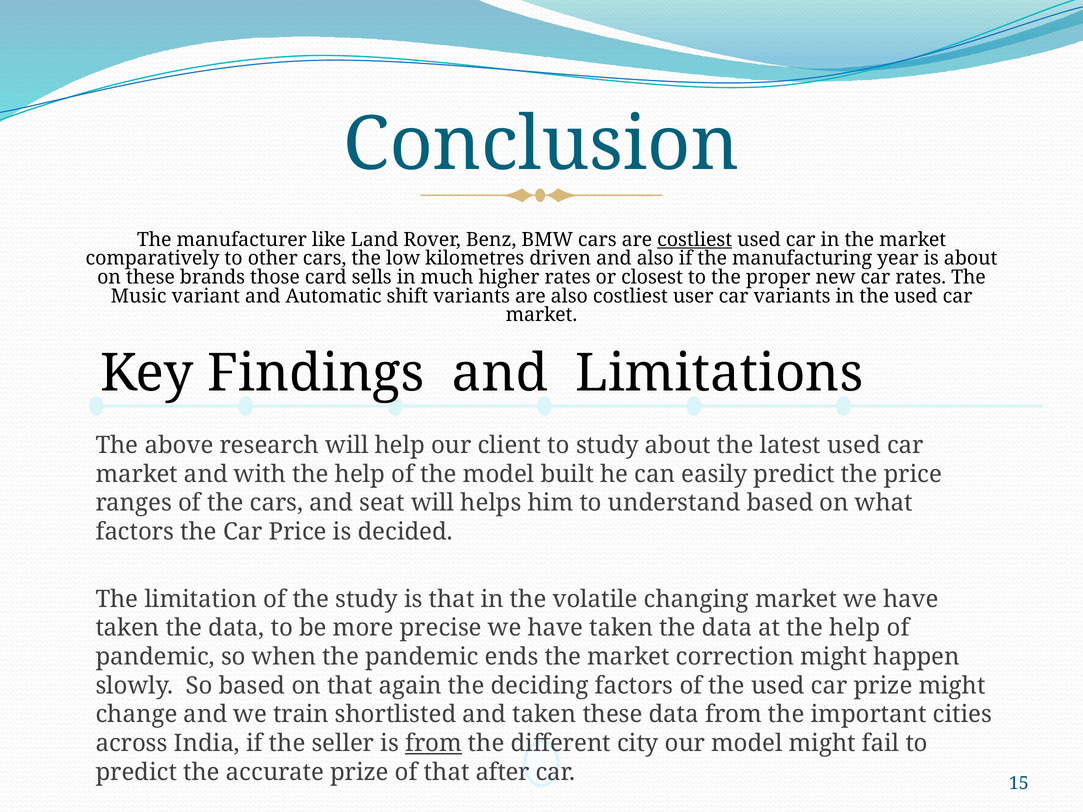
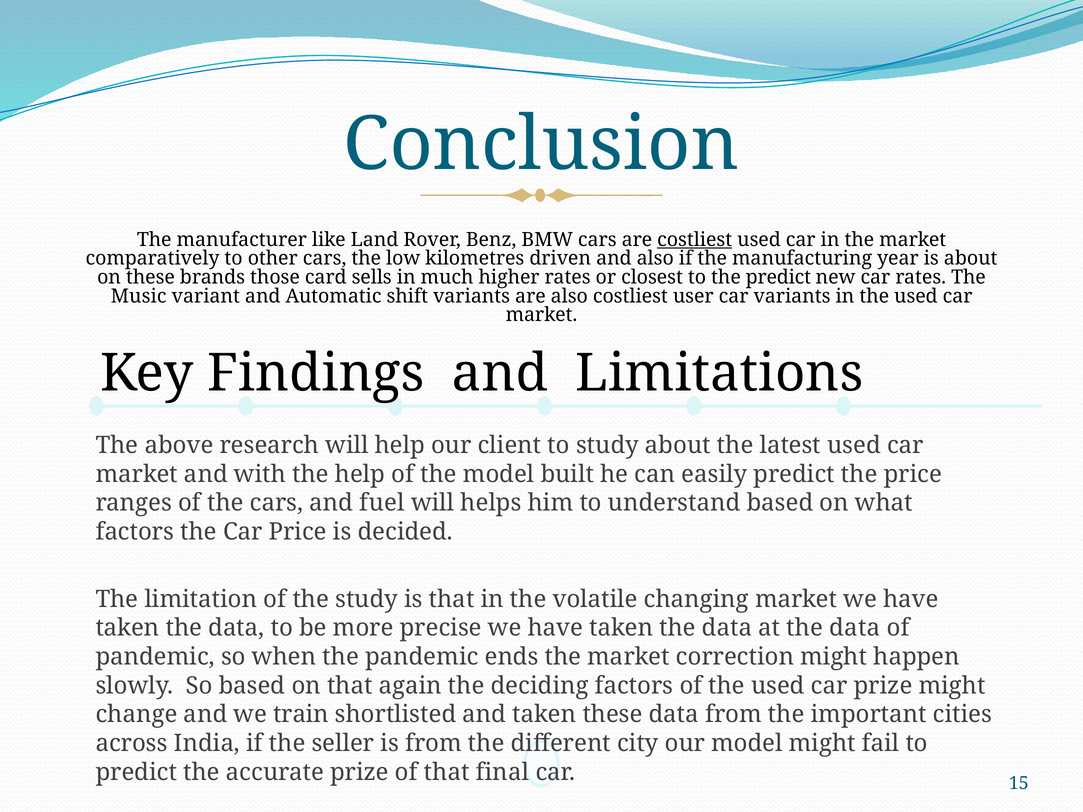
the proper: proper -> predict
seat: seat -> fuel
at the help: help -> data
from at (434, 744) underline: present -> none
after: after -> final
